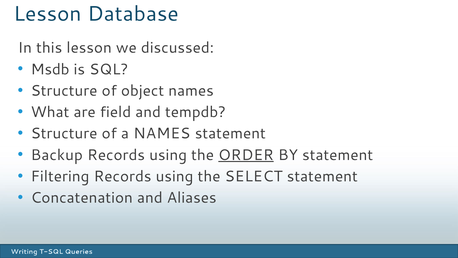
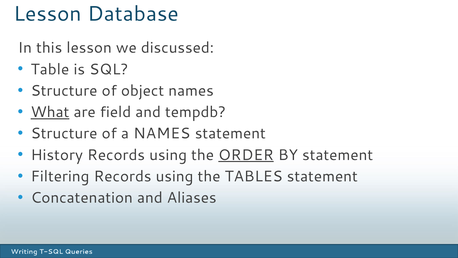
Msdb: Msdb -> Table
What underline: none -> present
Backup: Backup -> History
SELECT: SELECT -> TABLES
